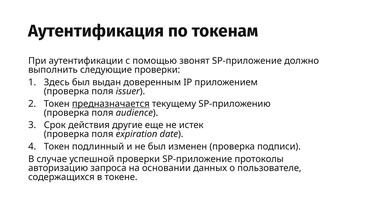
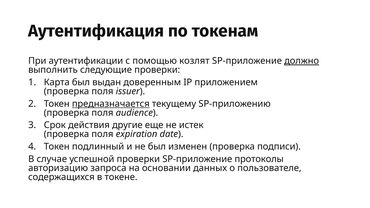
звонят: звонят -> козлят
должно underline: none -> present
Здесь: Здесь -> Карта
